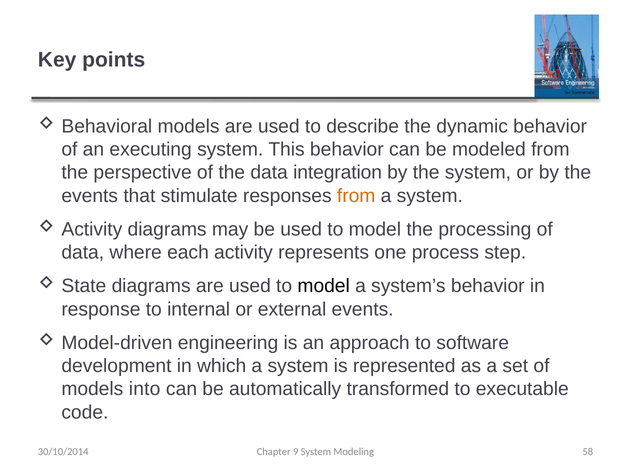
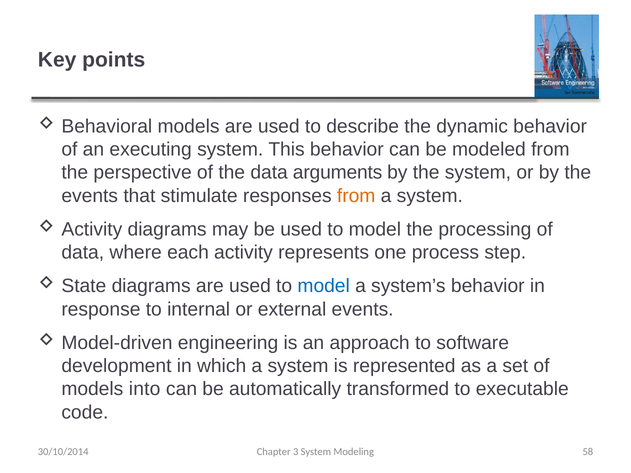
integration: integration -> arguments
model at (324, 286) colour: black -> blue
9: 9 -> 3
